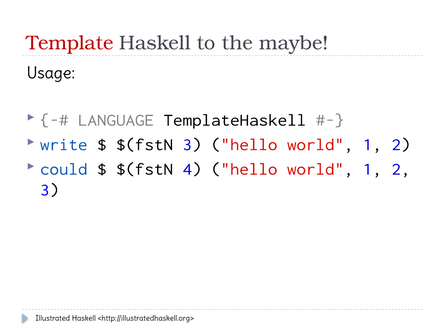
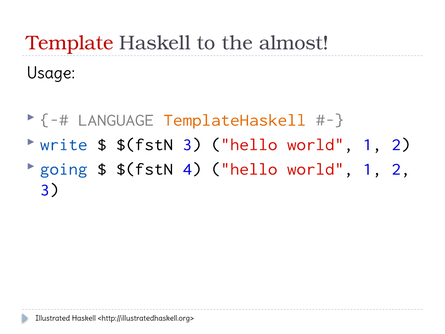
maybe: maybe -> almost
TemplateHaskell colour: black -> orange
could: could -> going
